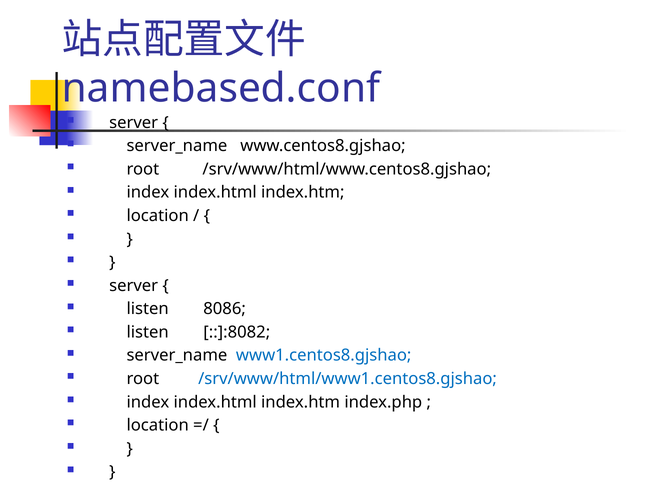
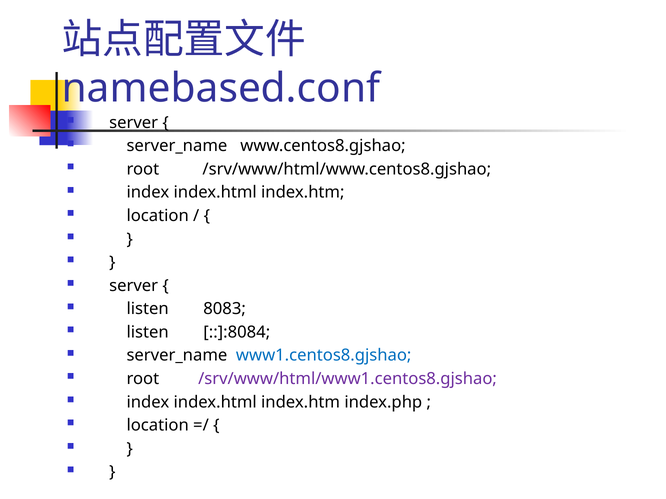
8086: 8086 -> 8083
::]:8082: ::]:8082 -> ::]:8084
/srv/www/html/www1.centos8.gjshao colour: blue -> purple
